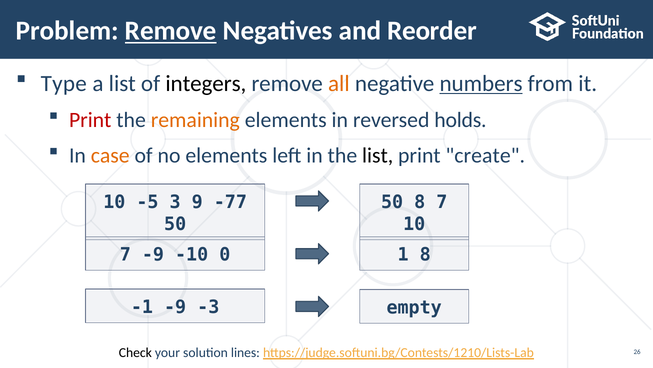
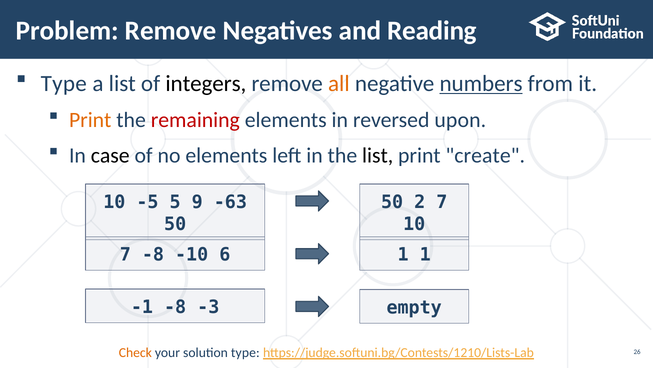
Remove at (171, 31) underline: present -> none
Reorder: Reorder -> Reading
Print at (90, 120) colour: red -> orange
remaining colour: orange -> red
holds: holds -> upon
case colour: orange -> black
3: 3 -> 5
-77: -77 -> -63
50 8: 8 -> 2
7 -9: -9 -> -8
0: 0 -> 6
1 8: 8 -> 1
-1 -9: -9 -> -8
Check colour: black -> orange
solution lines: lines -> type
